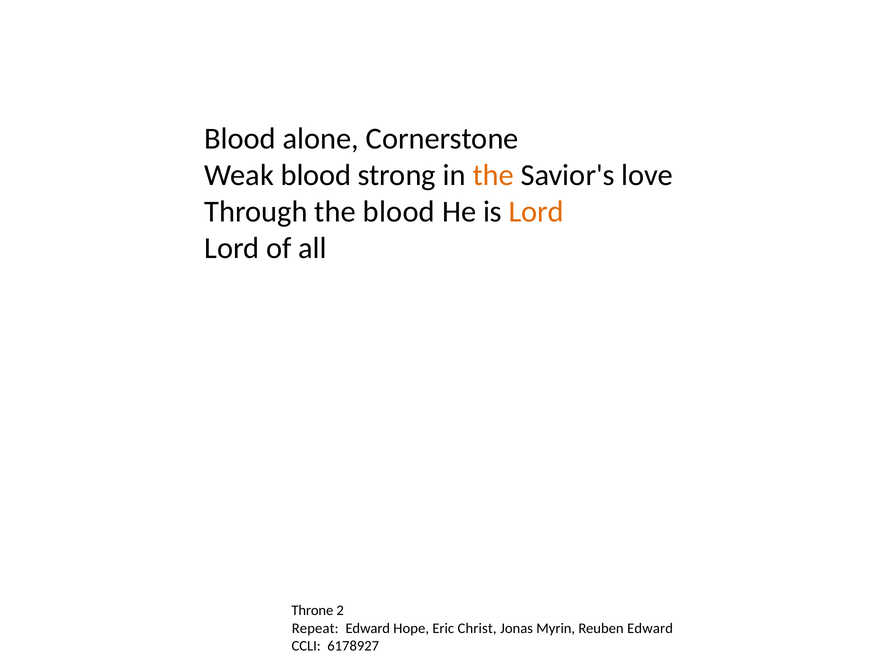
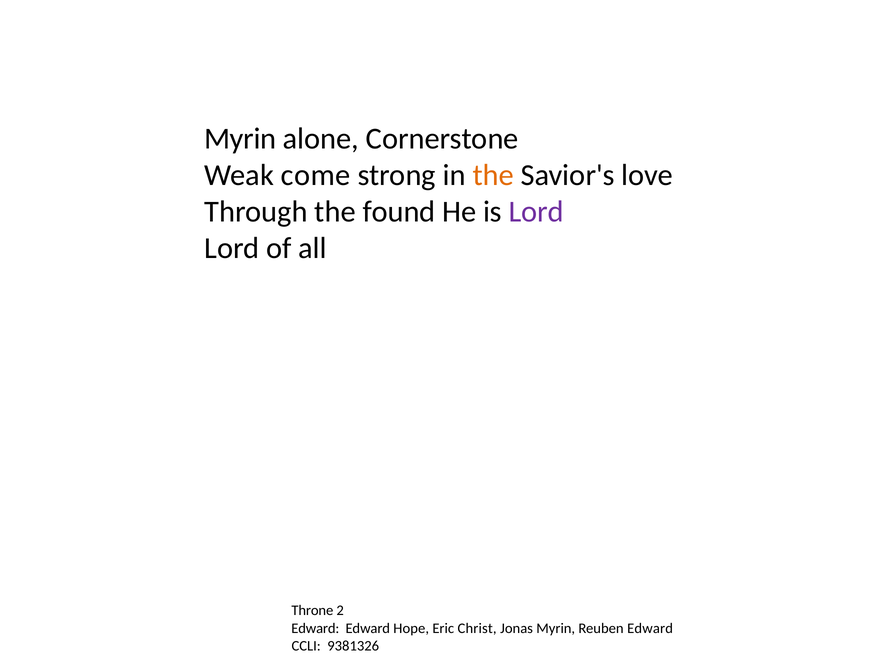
Blood at (240, 139): Blood -> Myrin
Weak blood: blood -> come
the blood: blood -> found
Lord at (536, 212) colour: orange -> purple
Repeat at (315, 629): Repeat -> Edward
6178927: 6178927 -> 9381326
